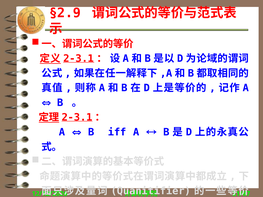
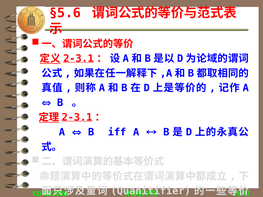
§2.9: §2.9 -> §5.6
